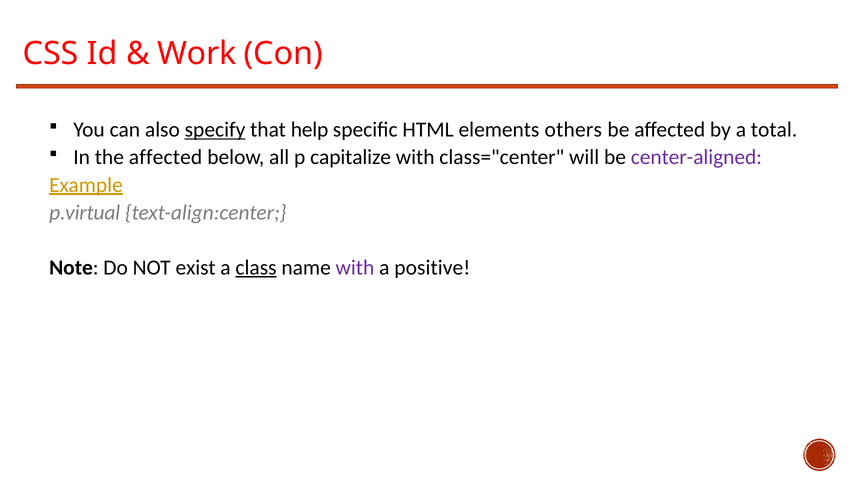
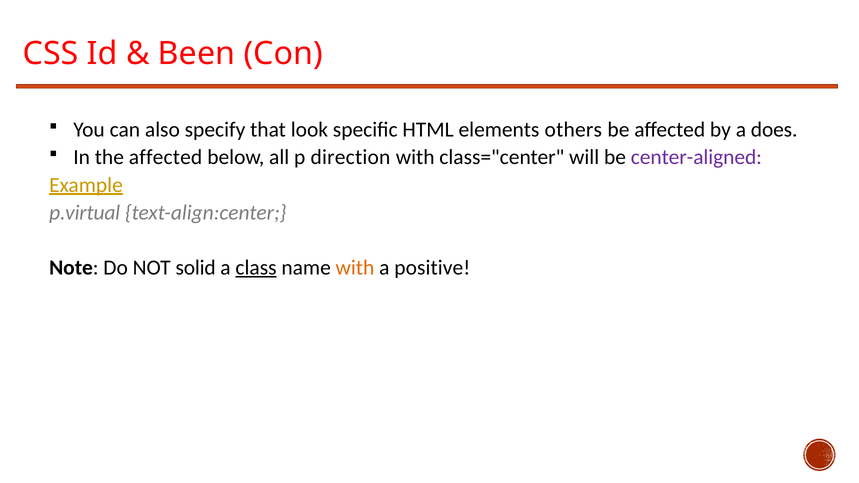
Work: Work -> Been
specify underline: present -> none
help: help -> look
total: total -> does
capitalize: capitalize -> direction
exist: exist -> solid
with at (355, 268) colour: purple -> orange
